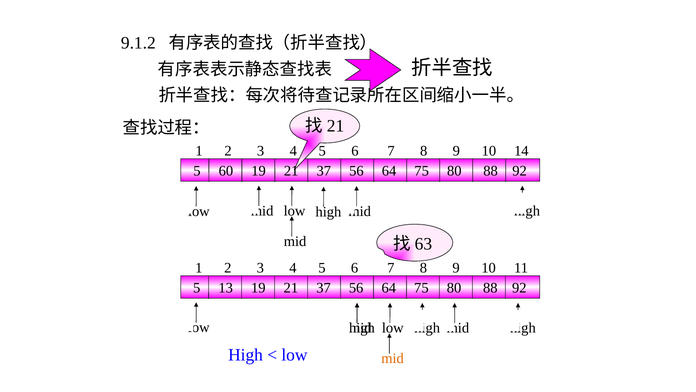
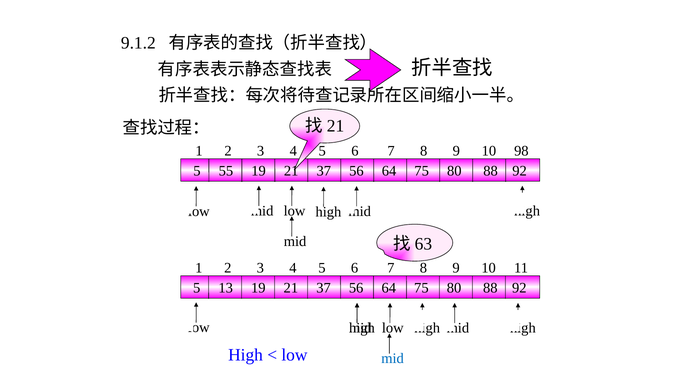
14: 14 -> 98
60: 60 -> 55
mid at (393, 358) colour: orange -> blue
